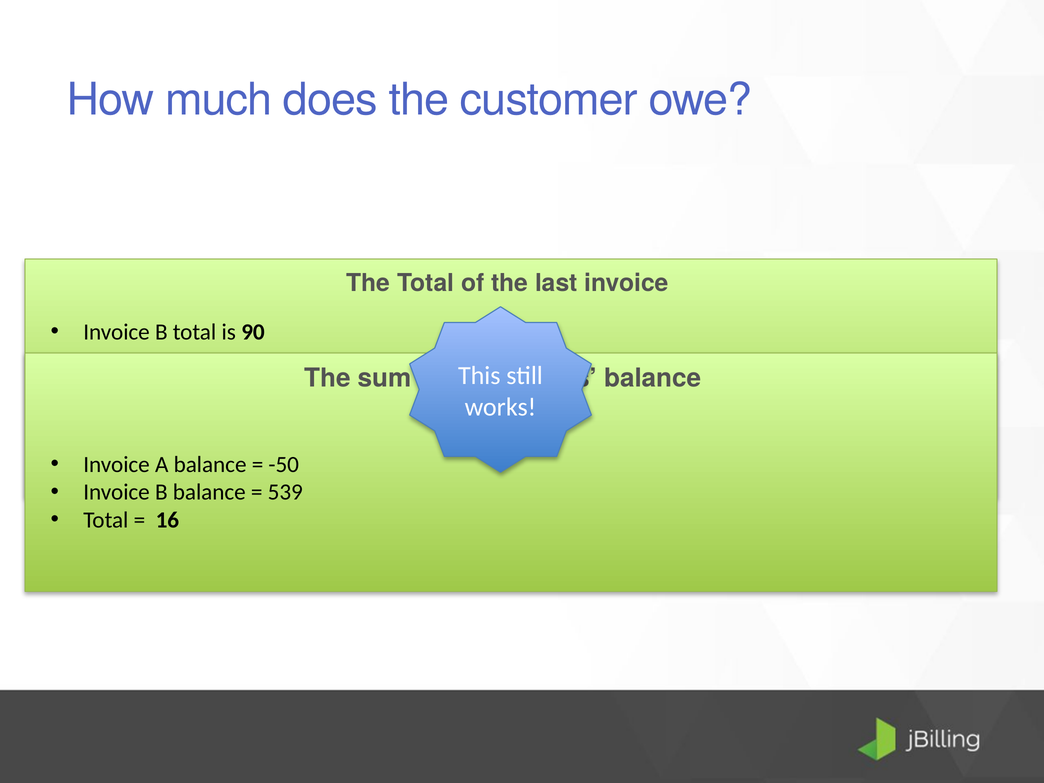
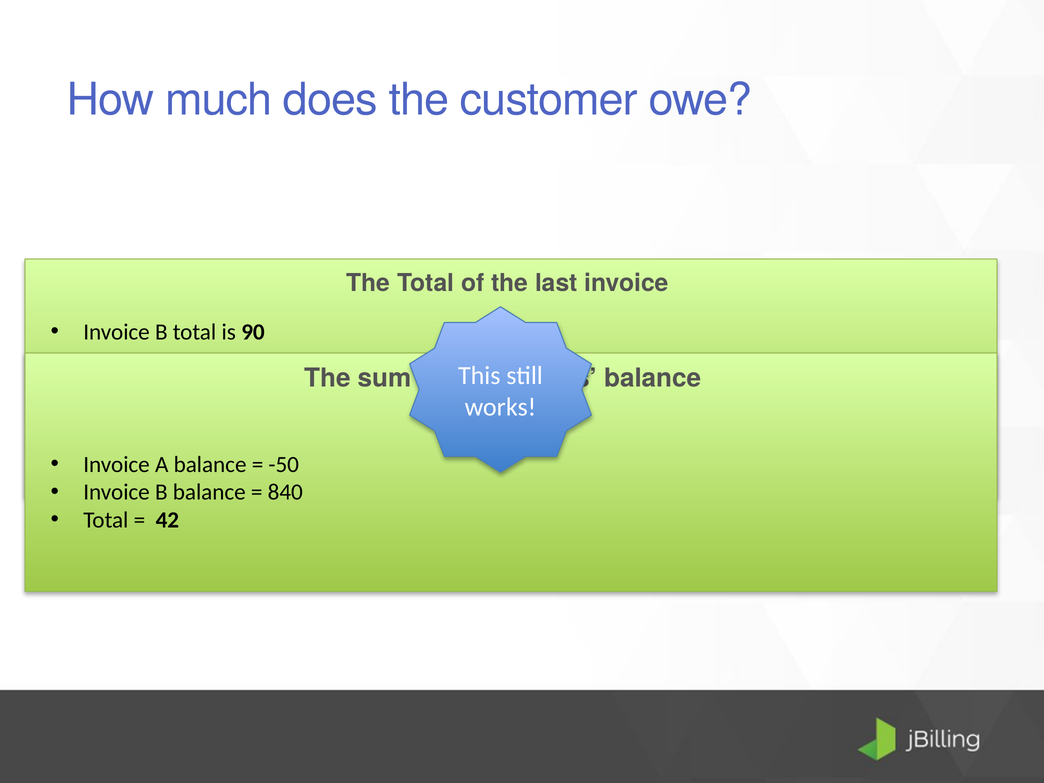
539: 539 -> 840
16: 16 -> 42
